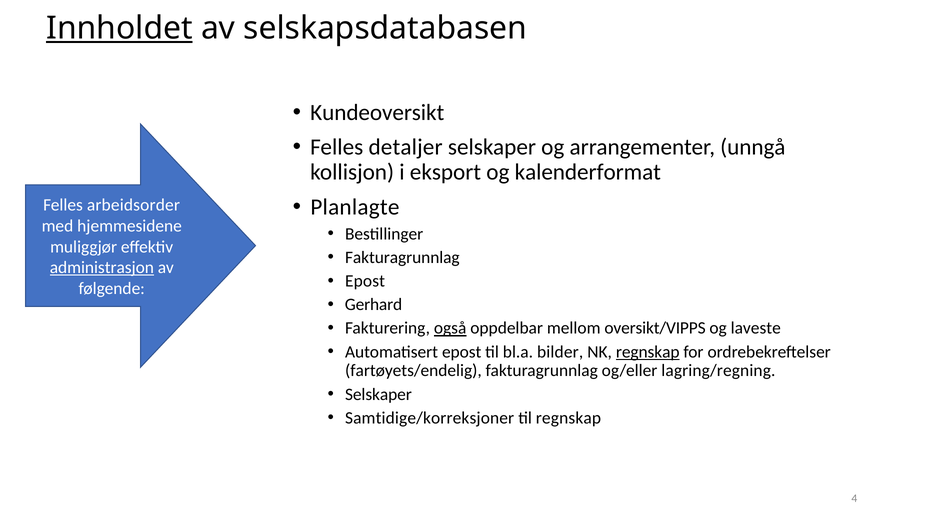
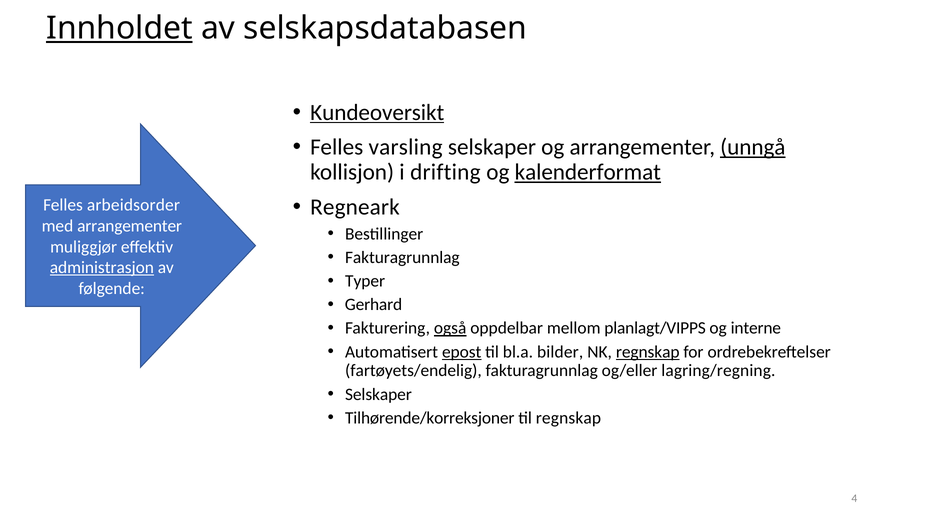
Kundeoversikt underline: none -> present
detaljer: detaljer -> varsling
unngå underline: none -> present
eksport: eksport -> drifting
kalenderformat underline: none -> present
Planlagte: Planlagte -> Regneark
med hjemmesidene: hjemmesidene -> arrangementer
Epost at (365, 281): Epost -> Typer
oversikt/VIPPS: oversikt/VIPPS -> planlagt/VIPPS
laveste: laveste -> interne
epost at (462, 352) underline: none -> present
Samtidige/korreksjoner: Samtidige/korreksjoner -> Tilhørende/korreksjoner
